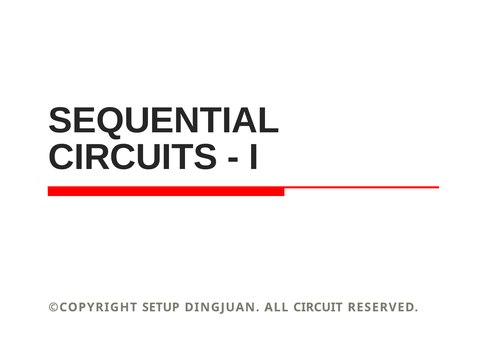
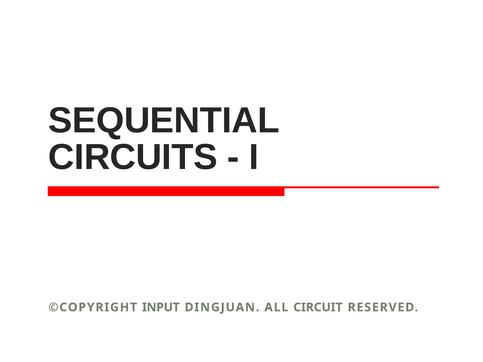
SETUP: SETUP -> INPUT
